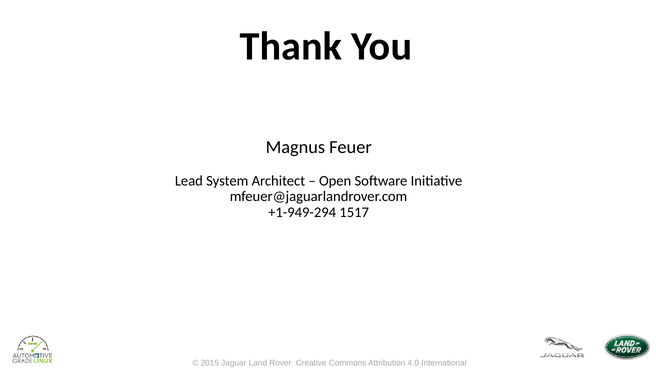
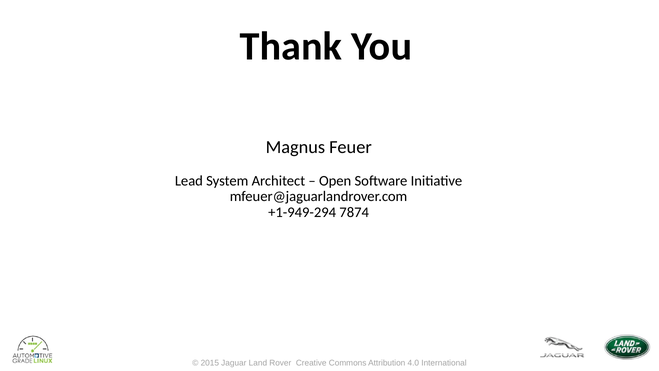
1517: 1517 -> 7874
